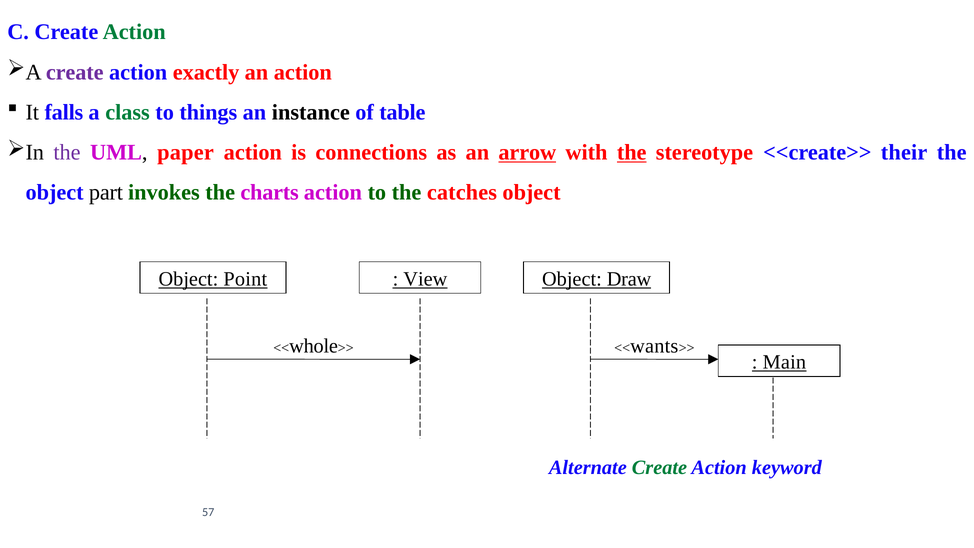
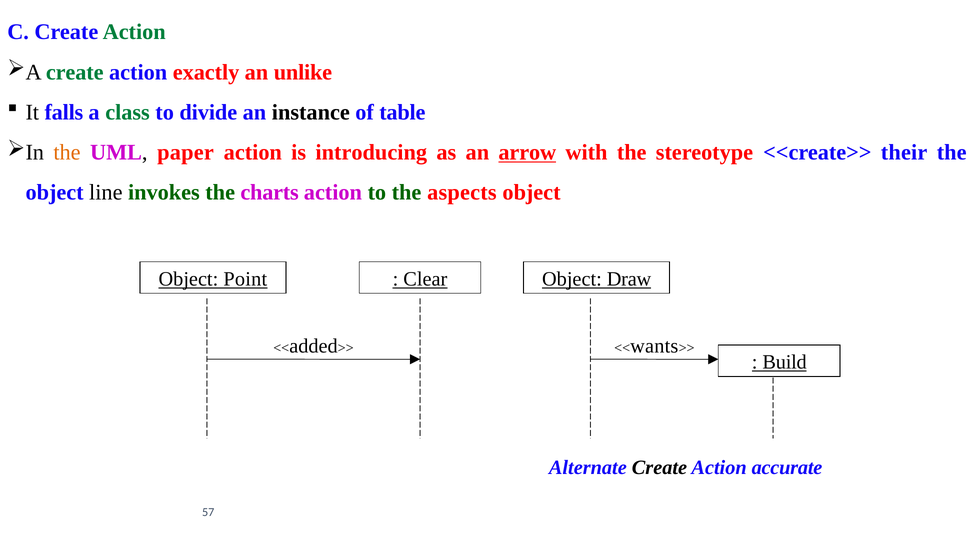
create at (75, 72) colour: purple -> green
an action: action -> unlike
things: things -> divide
the at (67, 152) colour: purple -> orange
connections: connections -> introducing
the at (632, 152) underline: present -> none
part: part -> line
catches: catches -> aspects
View: View -> Clear
whole: whole -> added
Main: Main -> Build
Create at (659, 468) colour: green -> black
keyword: keyword -> accurate
